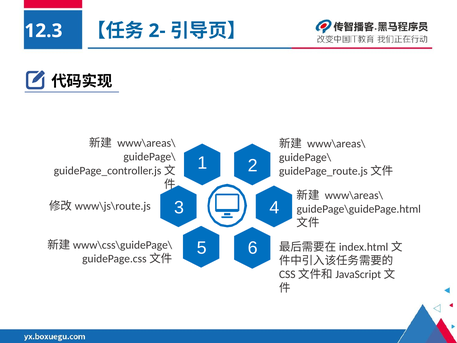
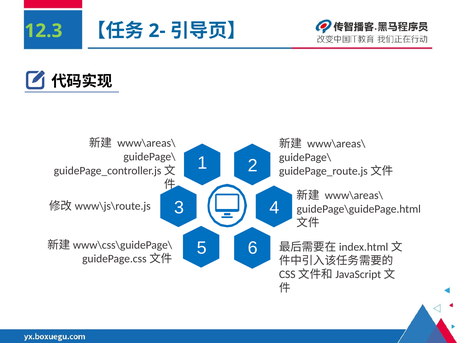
12.3 colour: white -> light green
